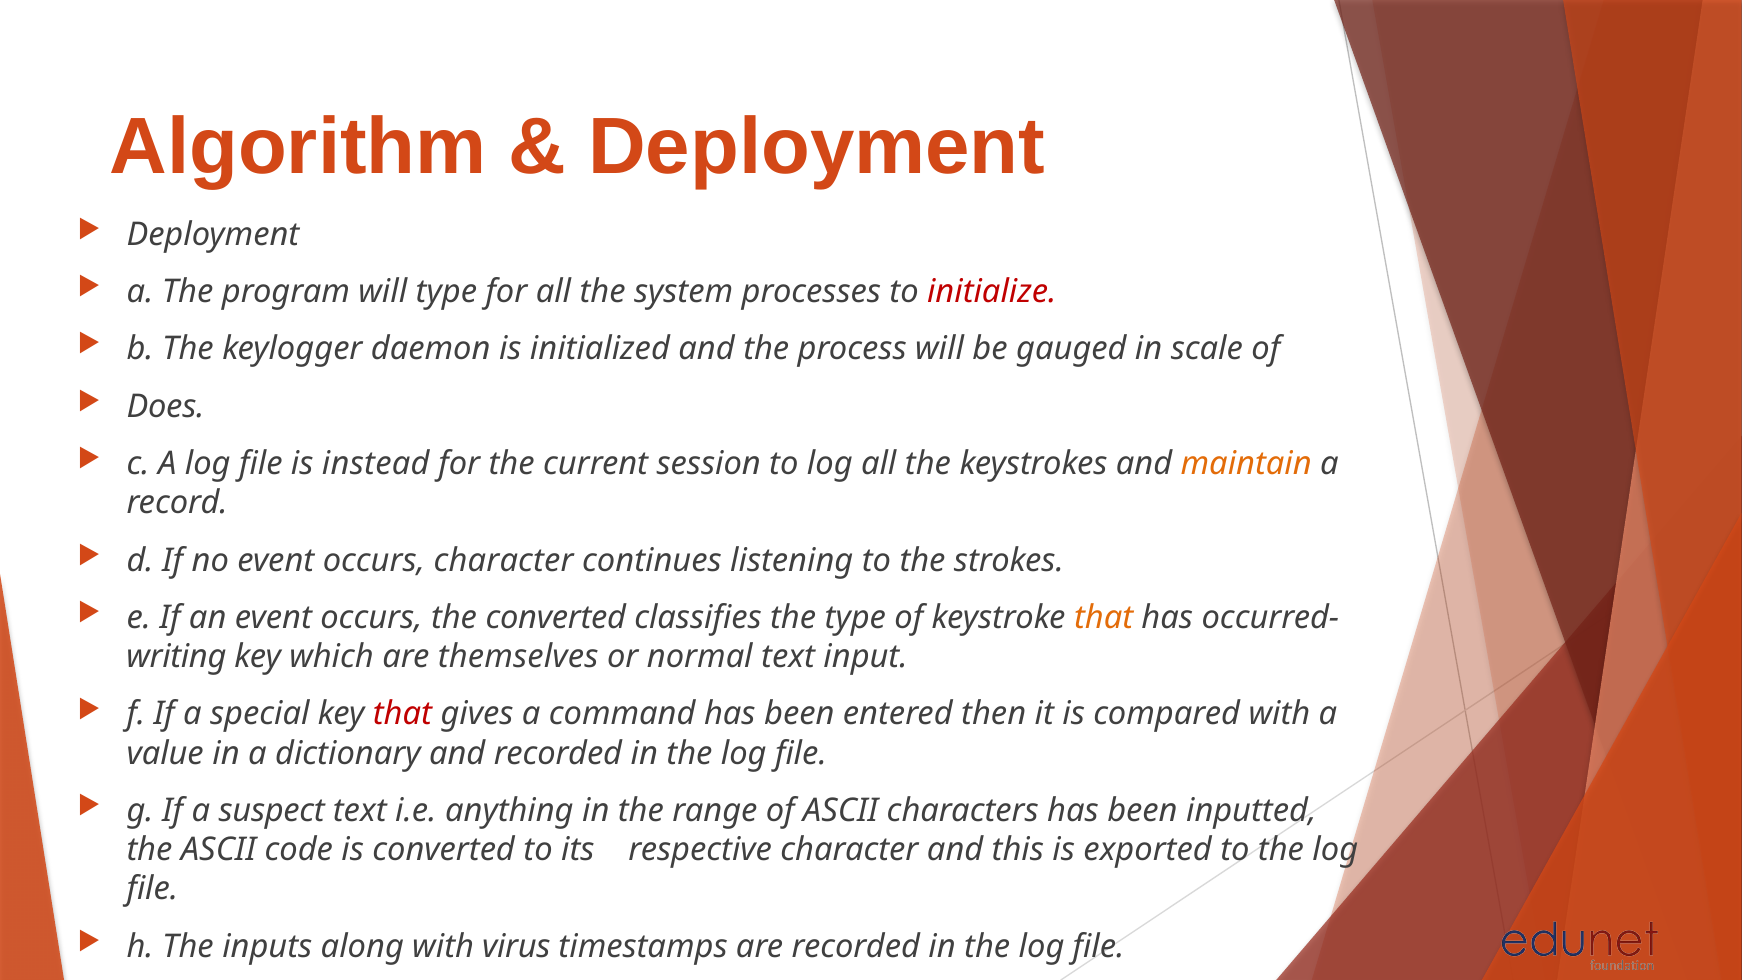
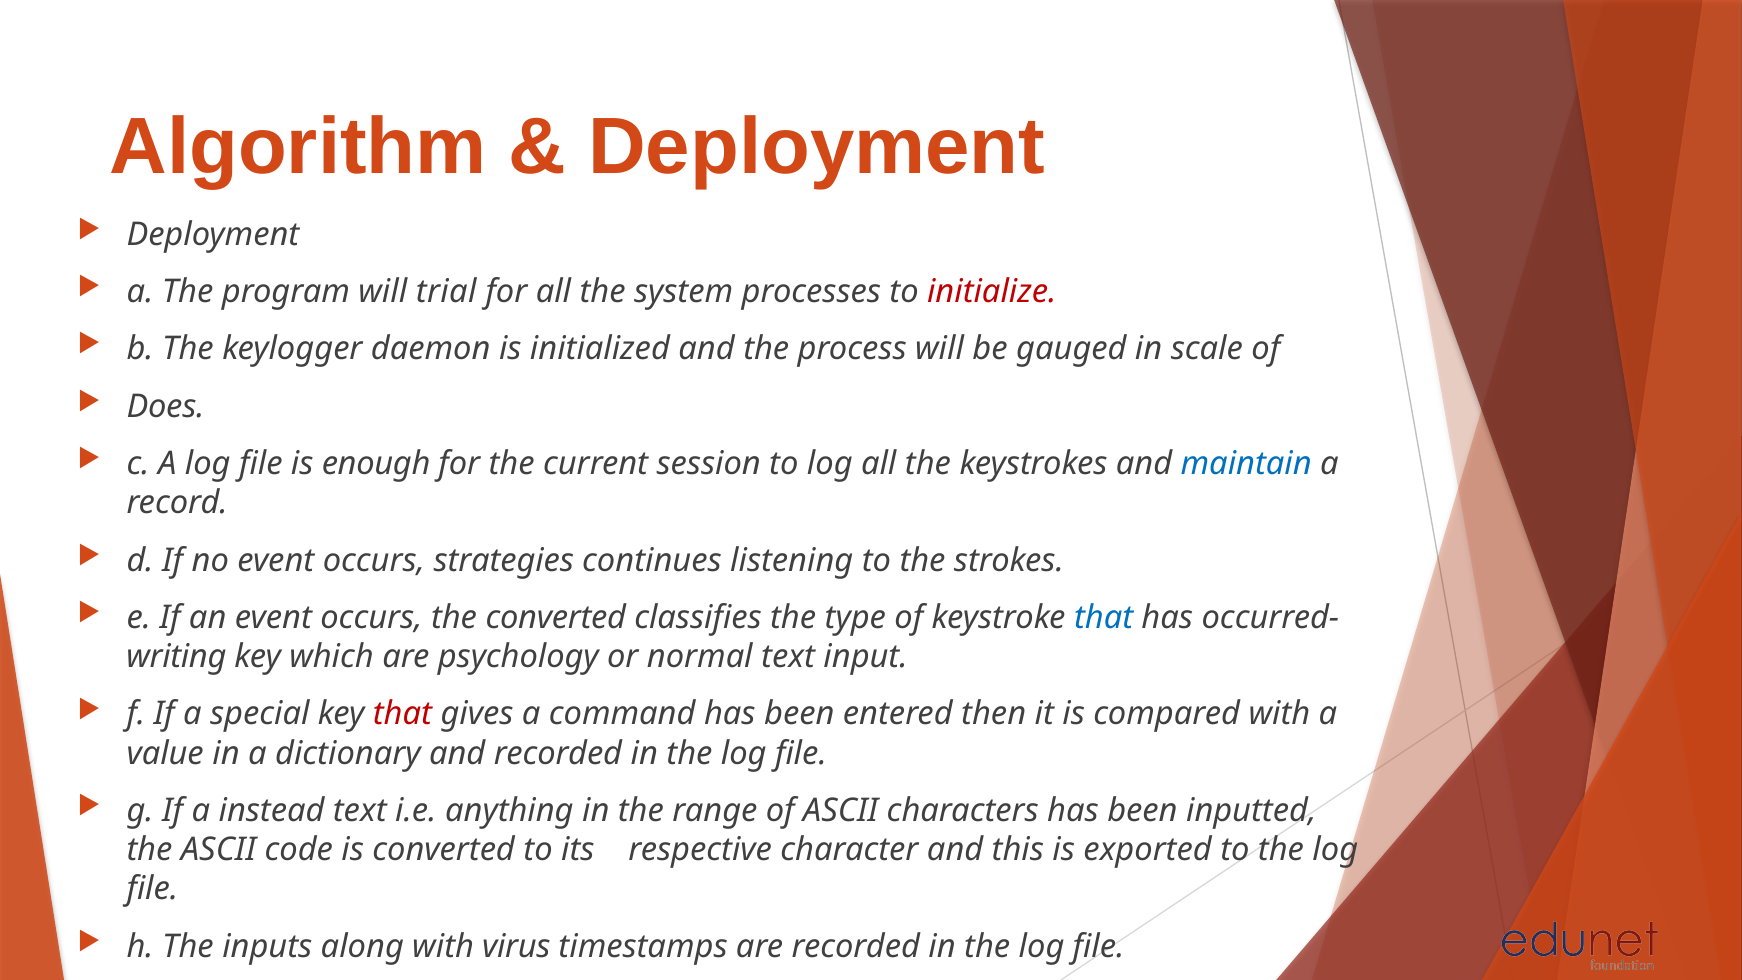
will type: type -> trial
instead: instead -> enough
maintain colour: orange -> blue
occurs character: character -> strategies
that at (1104, 618) colour: orange -> blue
themselves: themselves -> psychology
suspect: suspect -> instead
